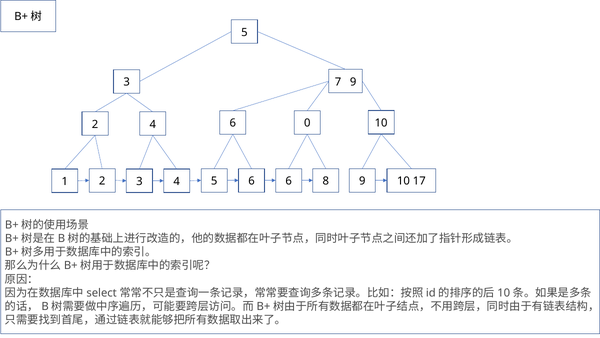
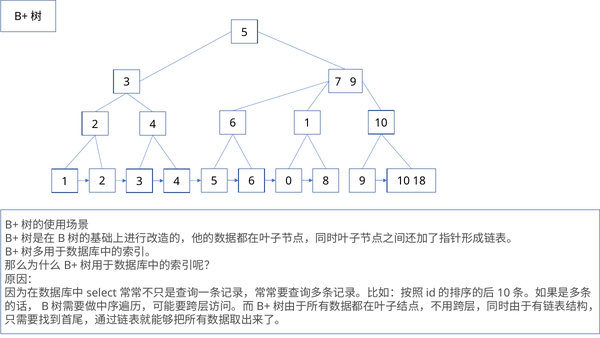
6 0: 0 -> 1
6 6: 6 -> 0
17: 17 -> 18
